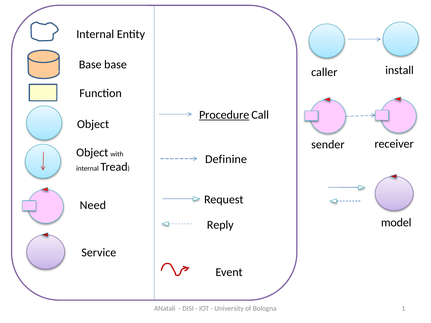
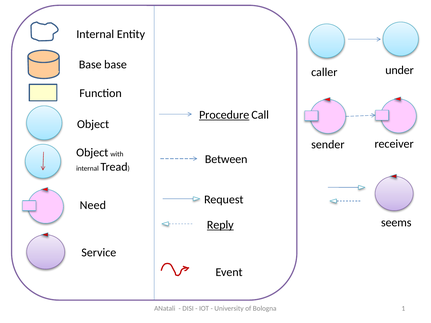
install: install -> under
Definine: Definine -> Between
model: model -> seems
Reply underline: none -> present
